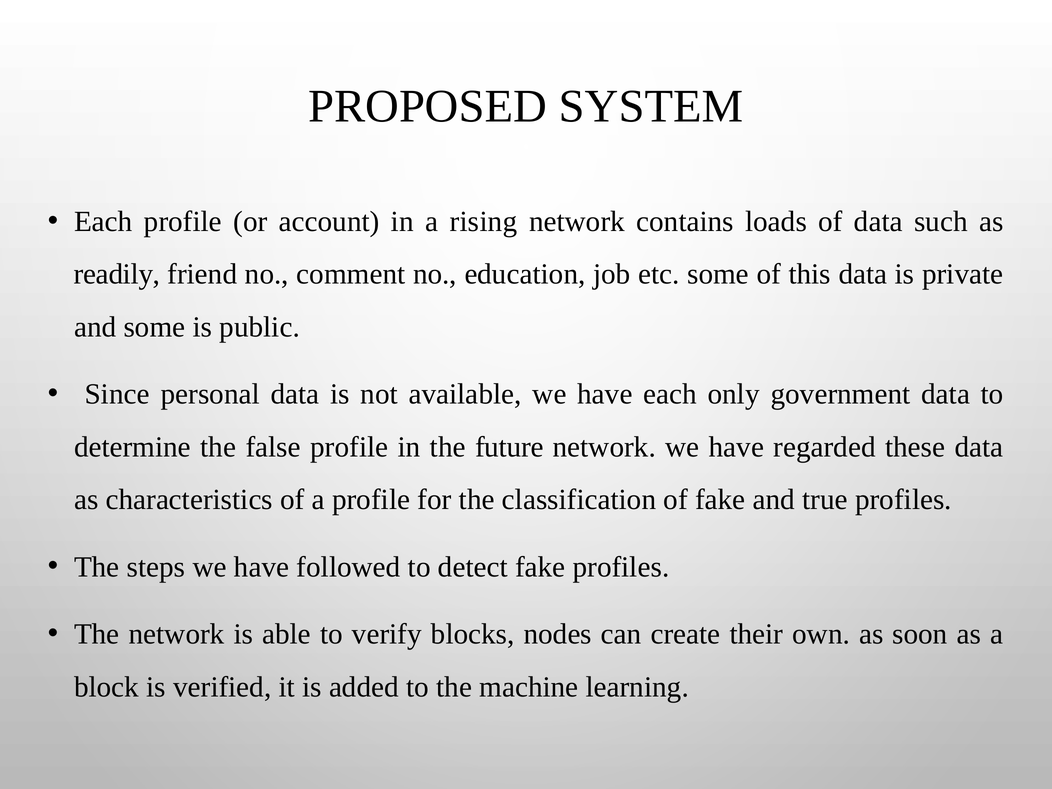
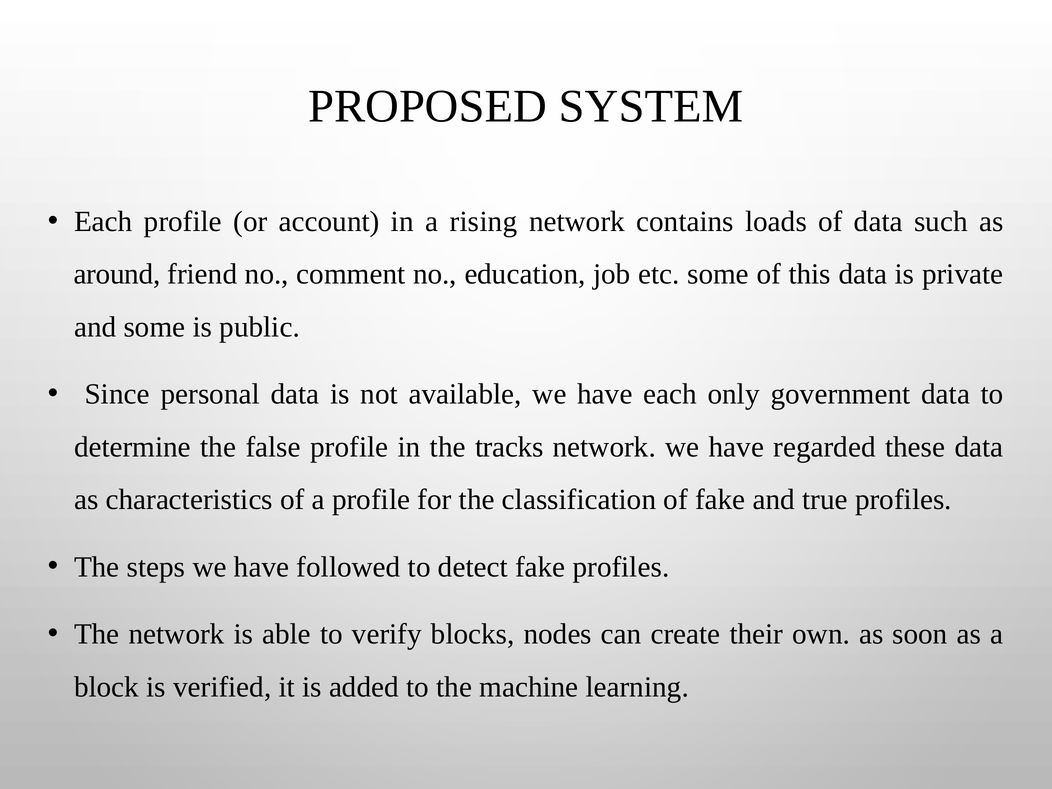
readily: readily -> around
future: future -> tracks
